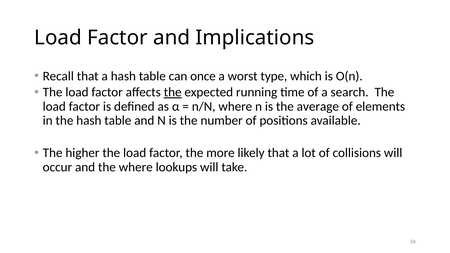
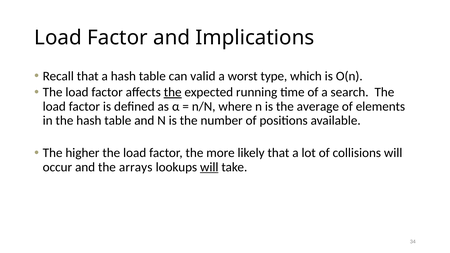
once: once -> valid
the where: where -> arrays
will at (209, 167) underline: none -> present
